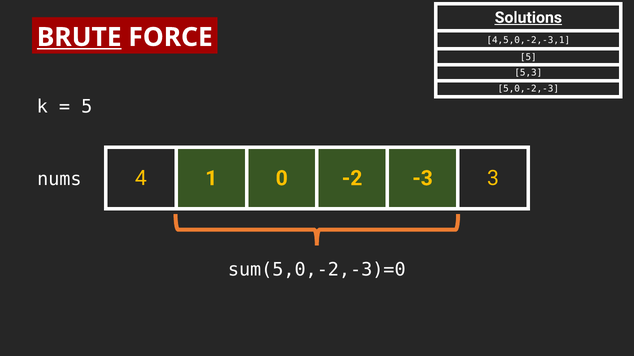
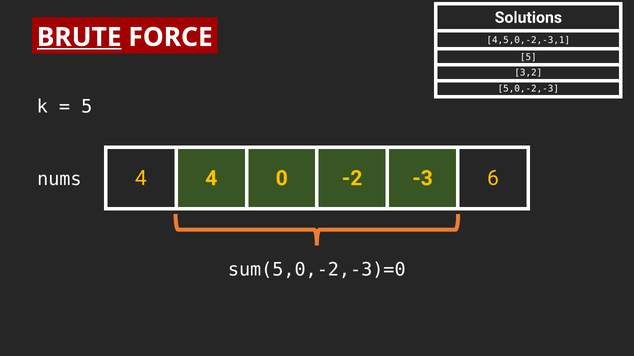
Solutions underline: present -> none
5,3: 5,3 -> 3,2
4 1: 1 -> 4
3: 3 -> 6
